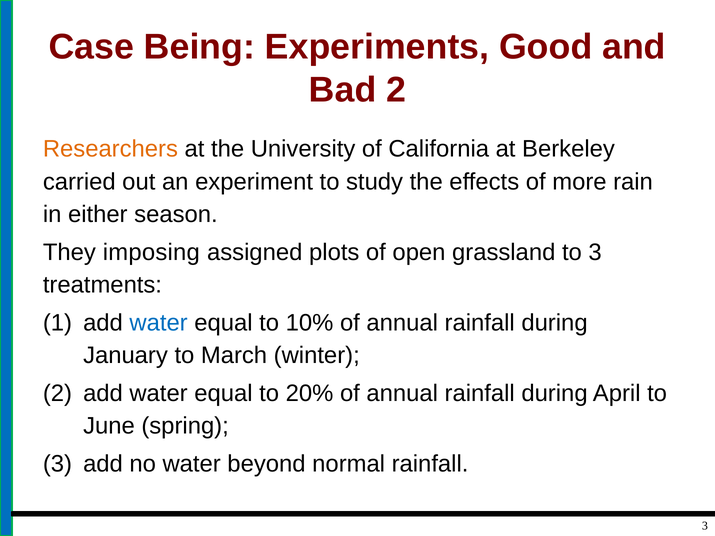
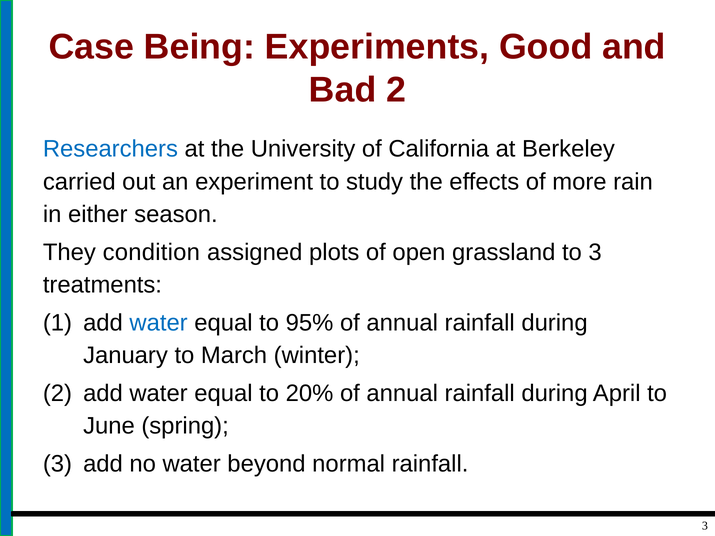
Researchers colour: orange -> blue
imposing: imposing -> condition
10%: 10% -> 95%
